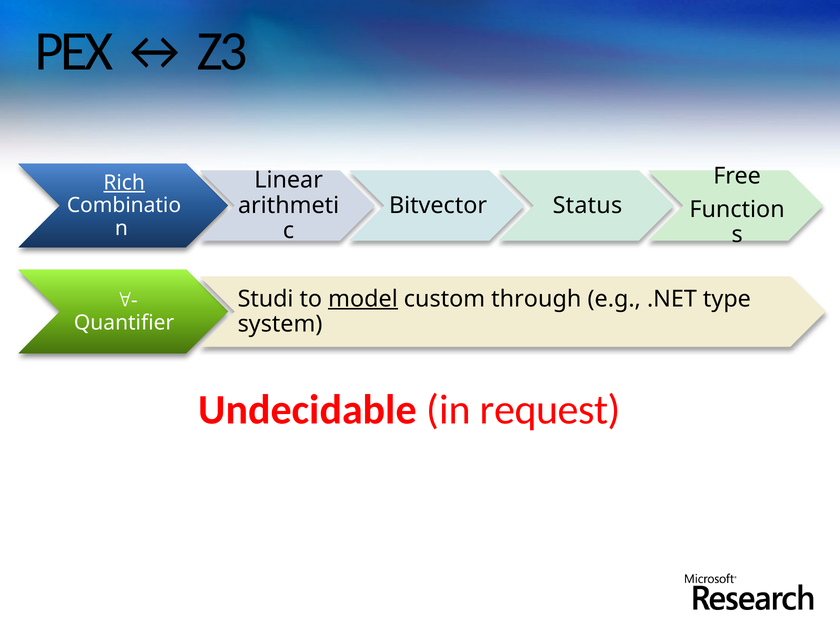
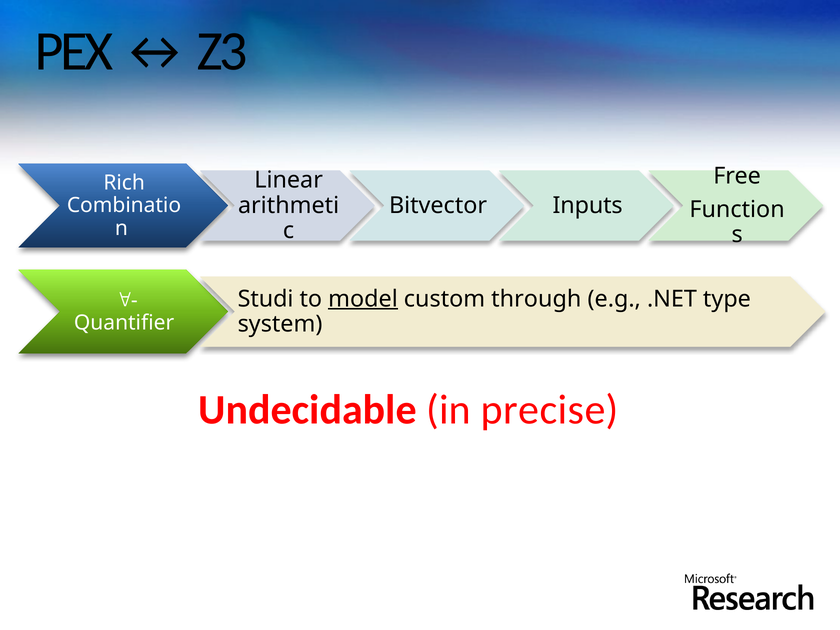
Rich underline: present -> none
Status: Status -> Inputs
request: request -> precise
